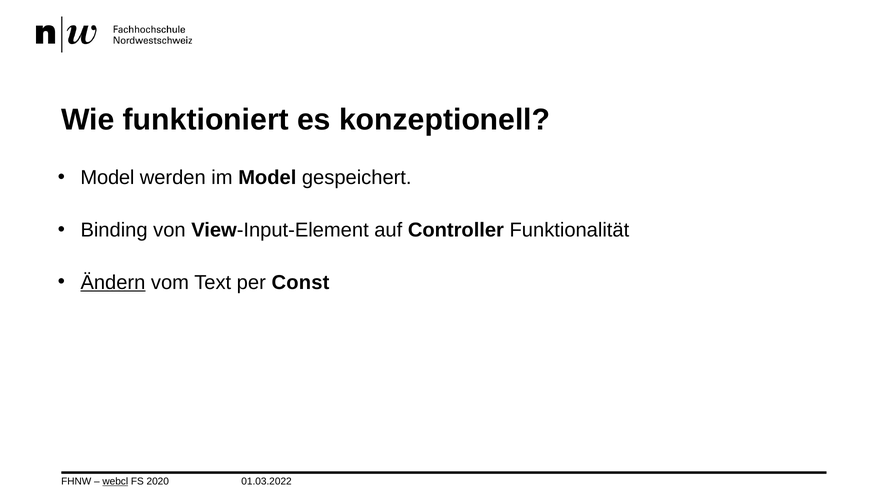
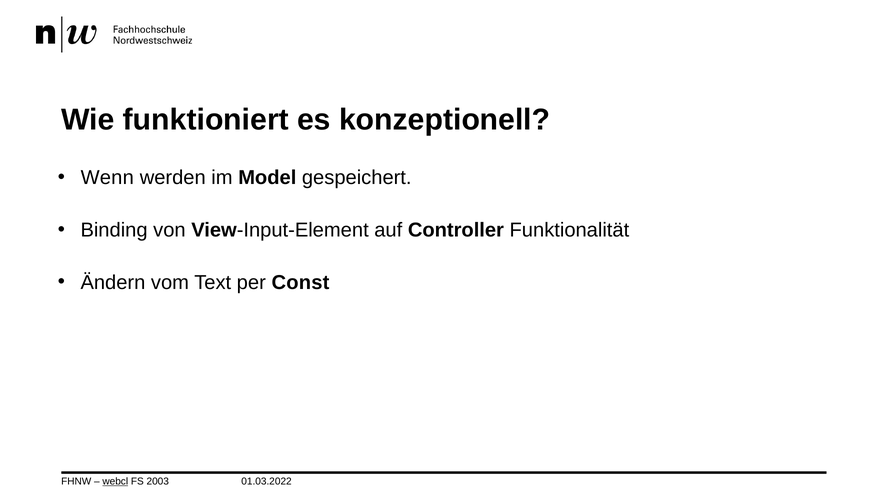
Model at (107, 178): Model -> Wenn
Ändern underline: present -> none
2020: 2020 -> 2003
